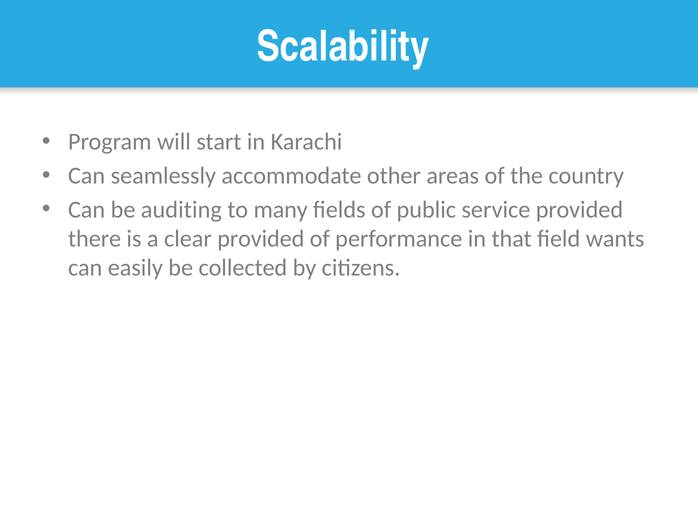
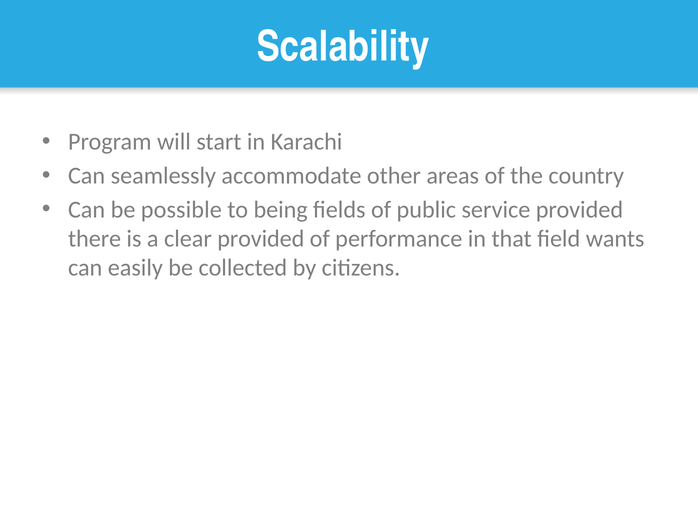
auditing: auditing -> possible
many: many -> being
